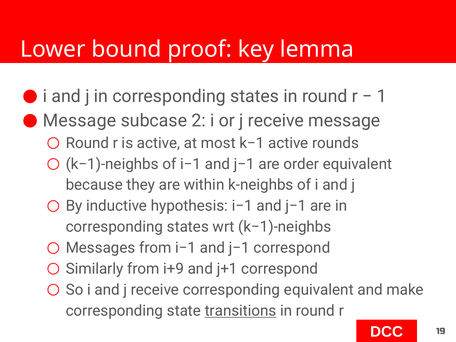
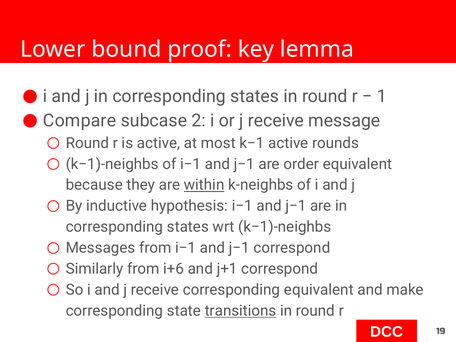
Message at (80, 121): Message -> Compare
within underline: none -> present
i+9: i+9 -> i+6
